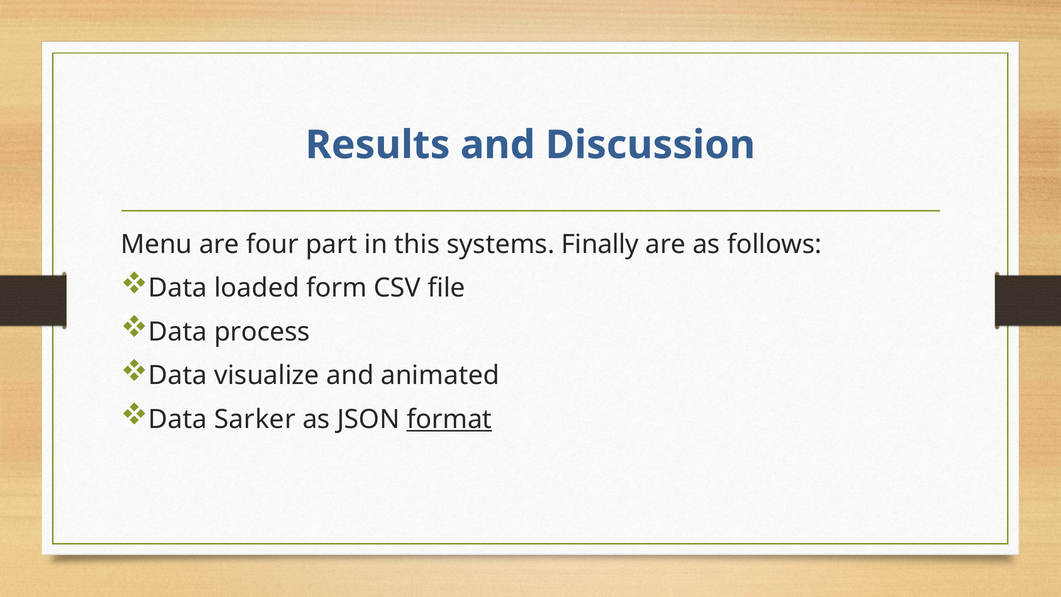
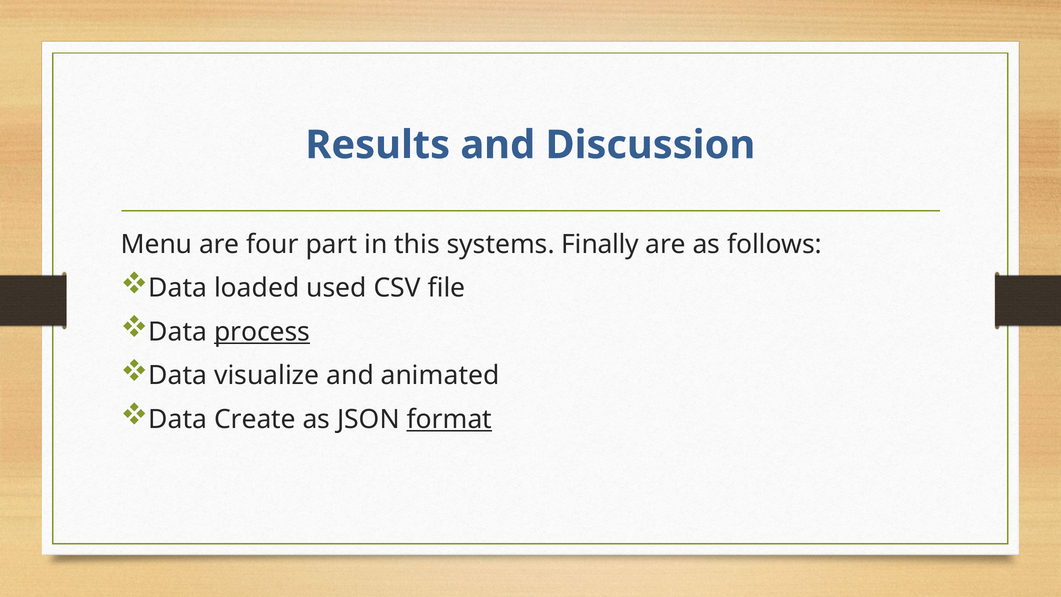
form: form -> used
process underline: none -> present
Sarker: Sarker -> Create
